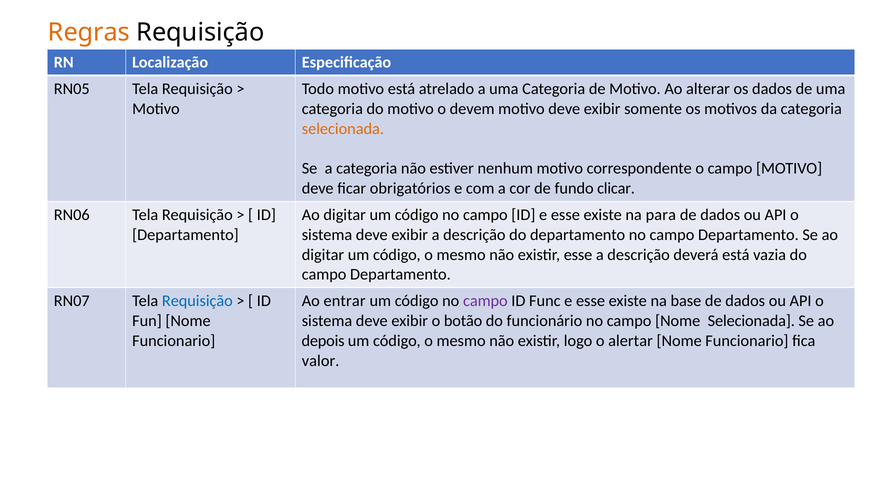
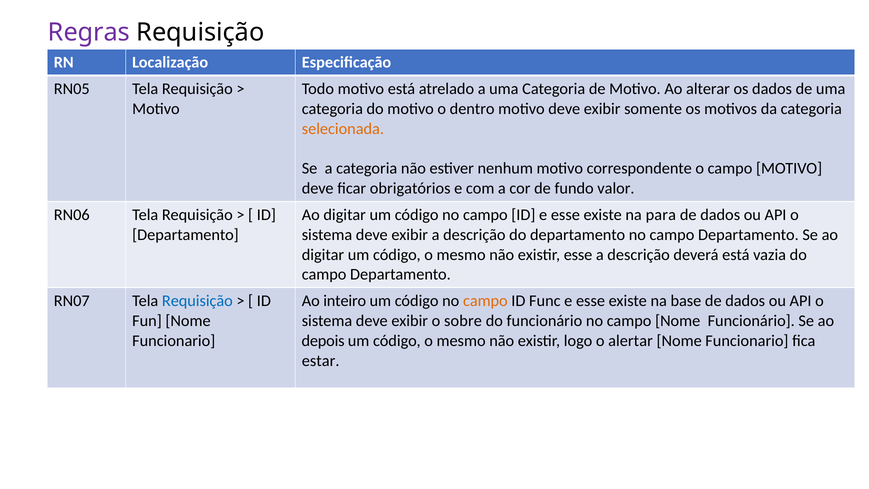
Regras colour: orange -> purple
devem: devem -> dentro
clicar: clicar -> valor
entrar: entrar -> inteiro
campo at (485, 301) colour: purple -> orange
botão: botão -> sobre
Nome Selecionada: Selecionada -> Funcionário
valor: valor -> estar
